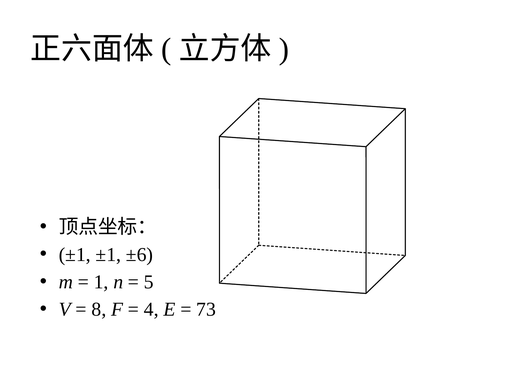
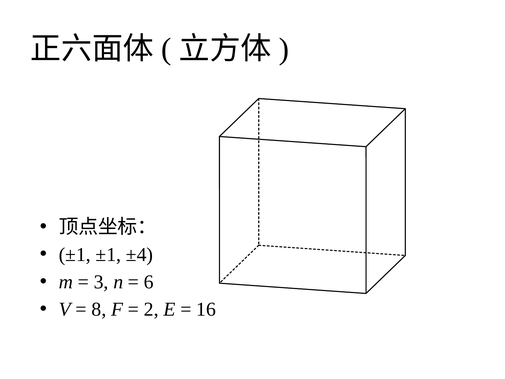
±6: ±6 -> ±4
1: 1 -> 3
5: 5 -> 6
4: 4 -> 2
73: 73 -> 16
